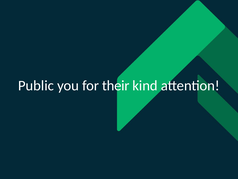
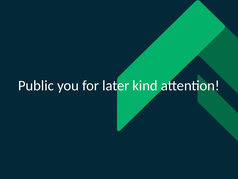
their: their -> later
